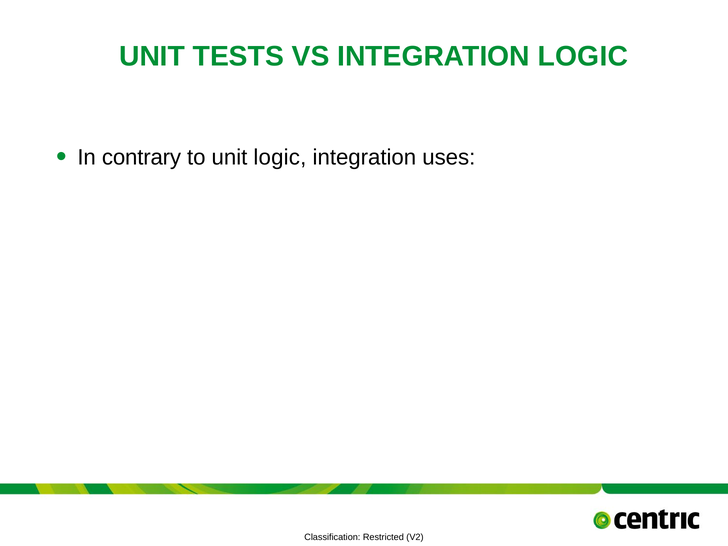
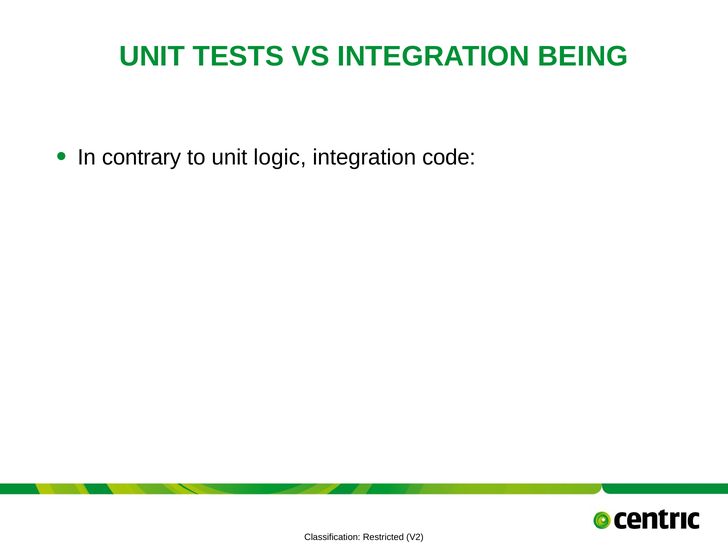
INTEGRATION LOGIC: LOGIC -> BEING
uses: uses -> code
